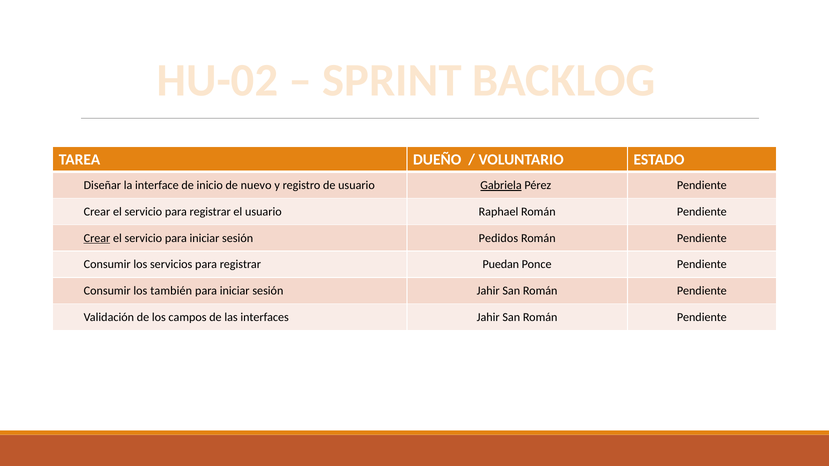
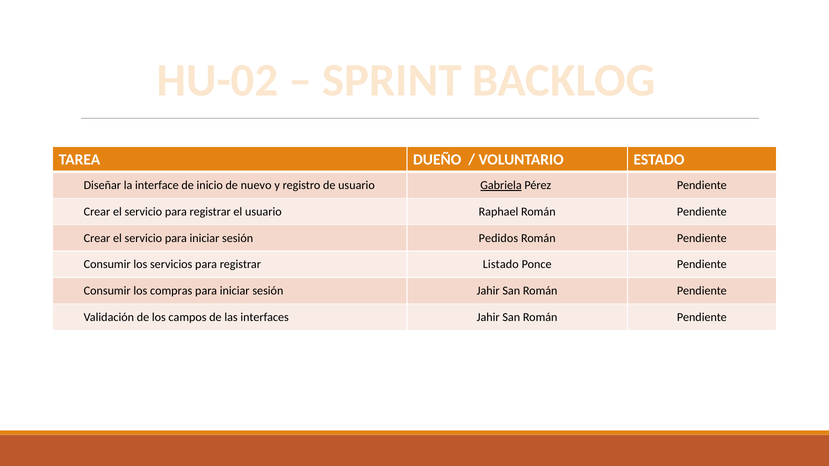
Crear at (97, 238) underline: present -> none
Puedan: Puedan -> Listado
también: también -> compras
